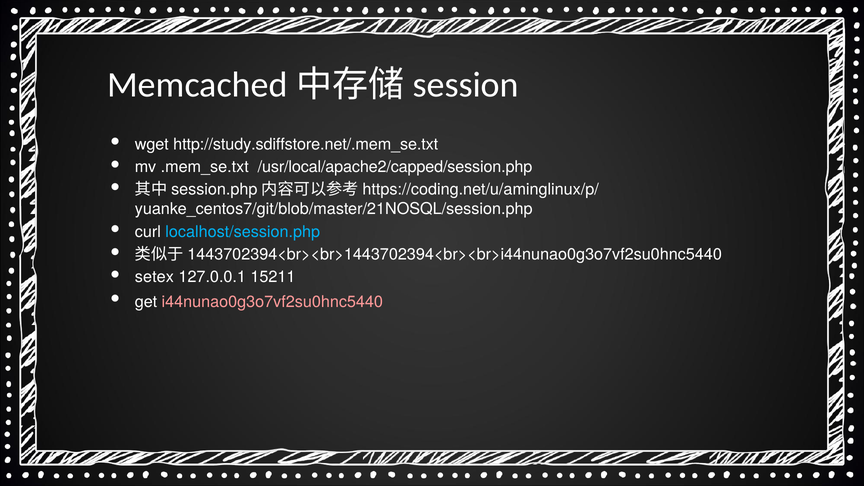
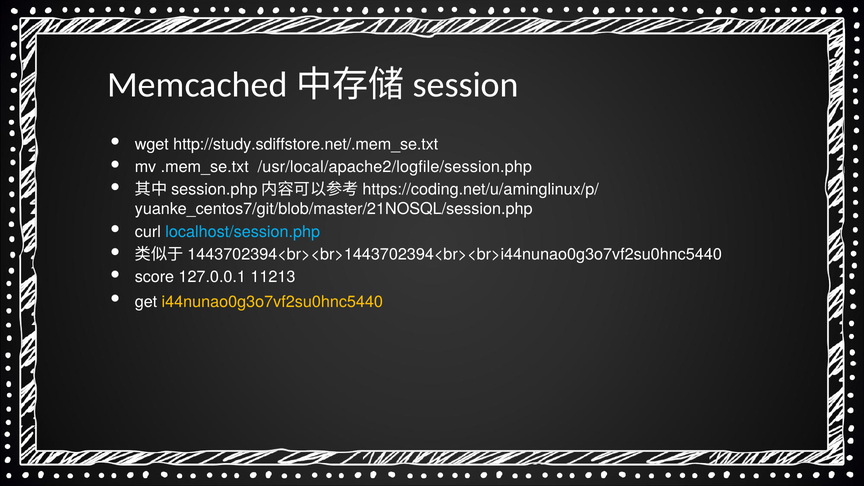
/usr/local/apache2/capped/session.php: /usr/local/apache2/capped/session.php -> /usr/local/apache2/logfile/session.php
setex: setex -> score
15211: 15211 -> 11213
i44nunao0g3o7vf2su0hnc5440 colour: pink -> yellow
